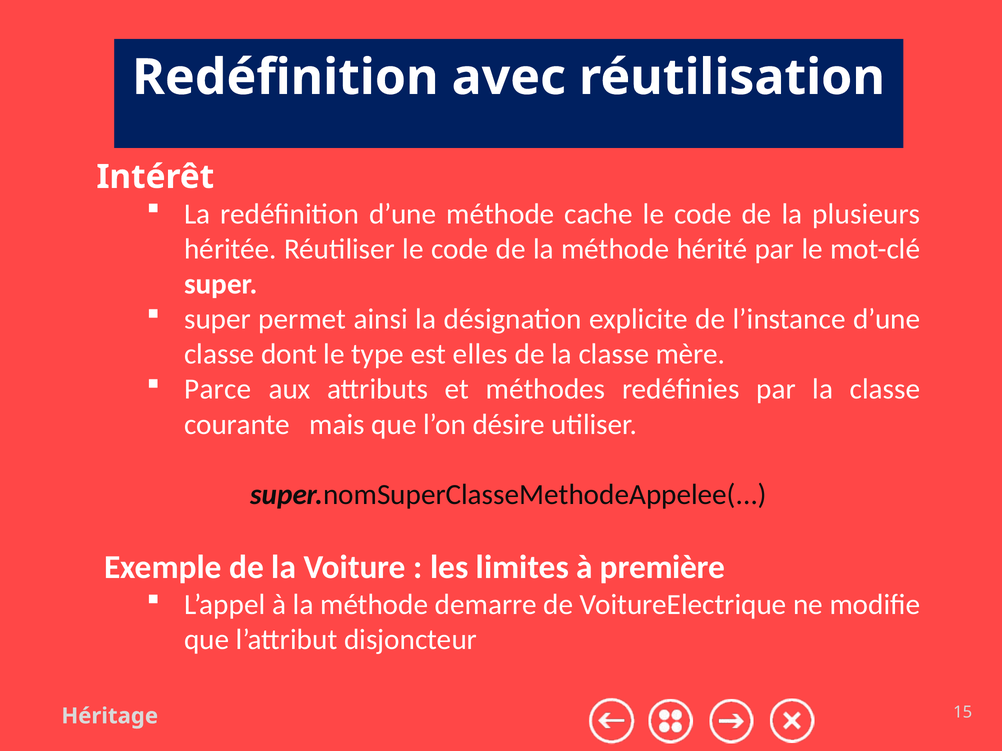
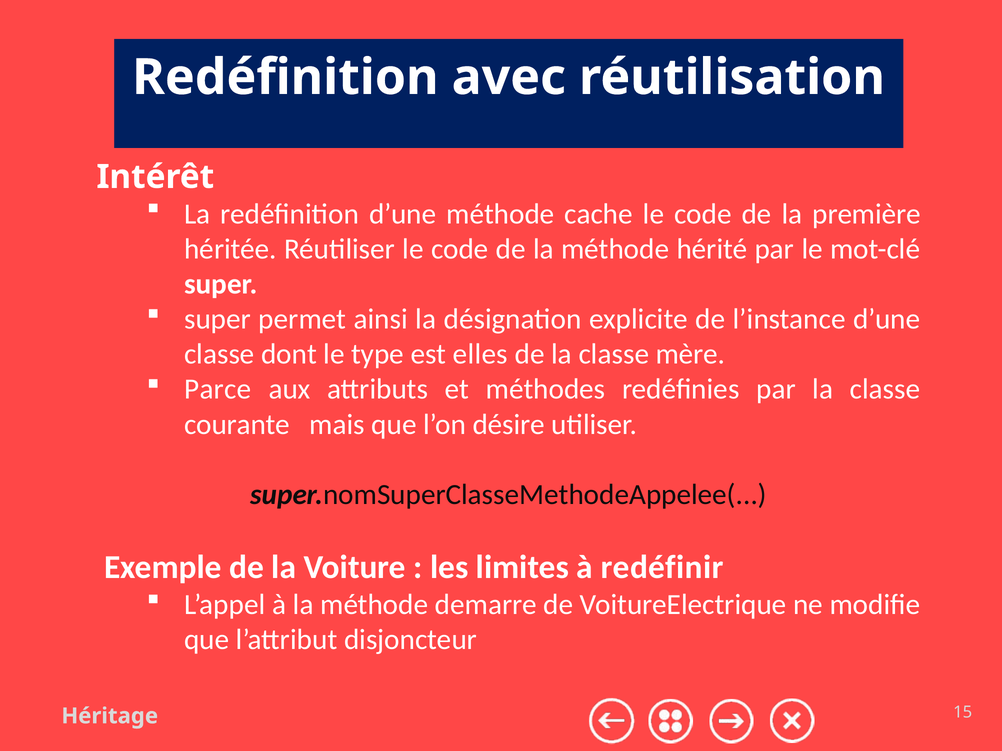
plusieurs: plusieurs -> première
première: première -> redéfinir
